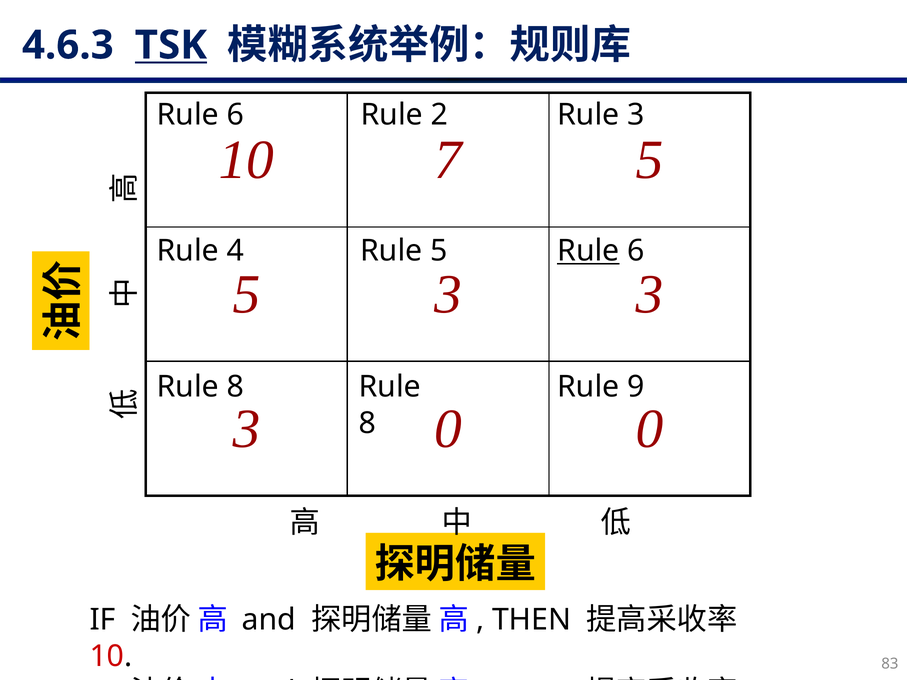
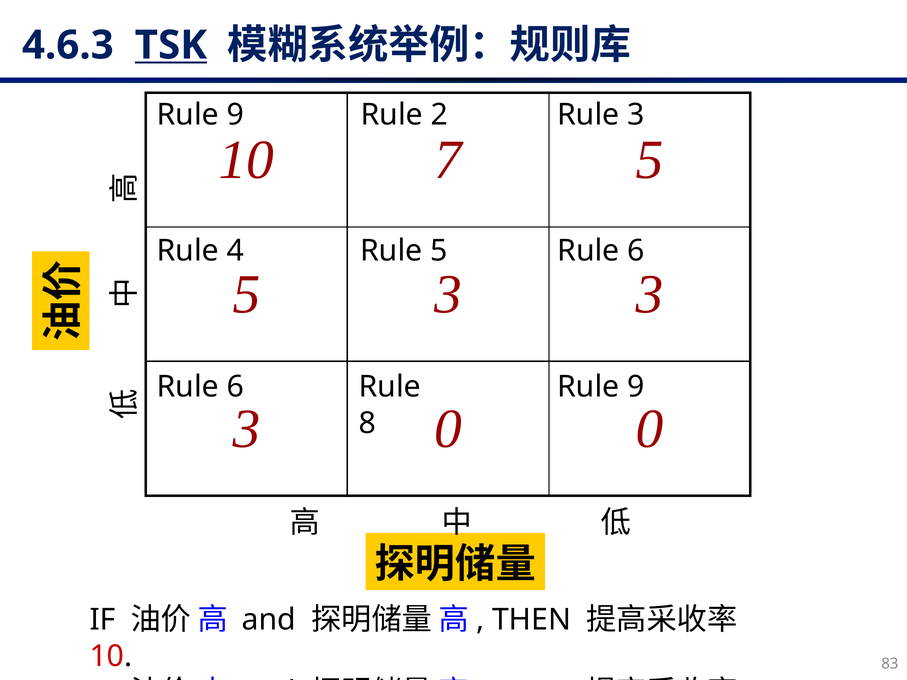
6 at (235, 115): 6 -> 9
Rule at (588, 251) underline: present -> none
8 at (235, 387): 8 -> 6
